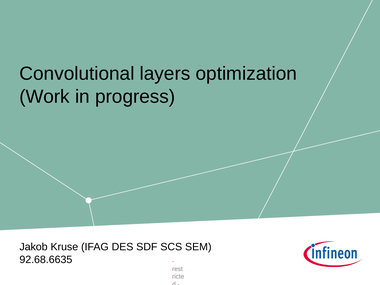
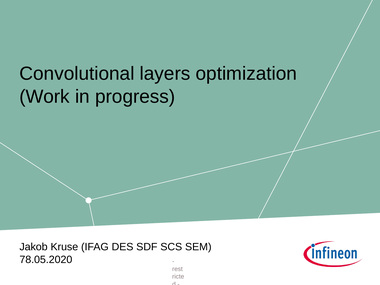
92.68.6635: 92.68.6635 -> 78.05.2020
